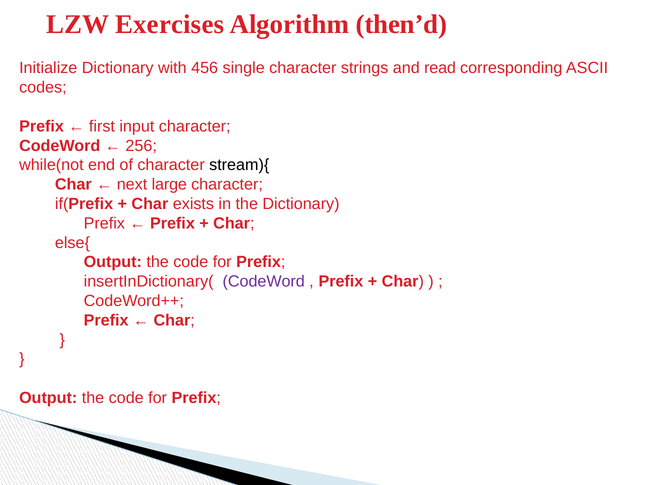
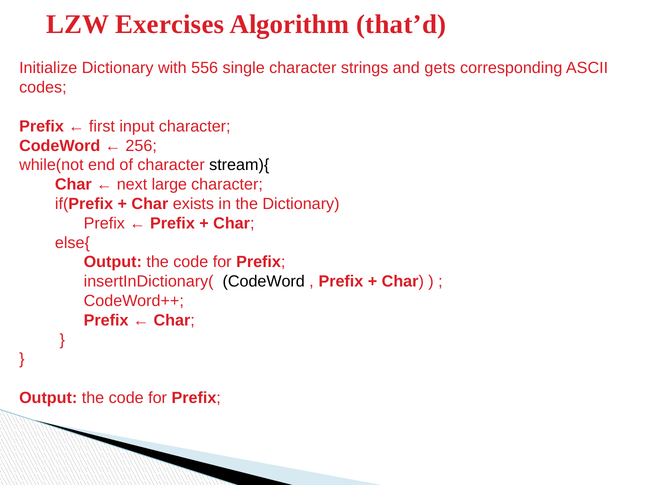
then’d: then’d -> that’d
456: 456 -> 556
read: read -> gets
CodeWord at (264, 281) colour: purple -> black
